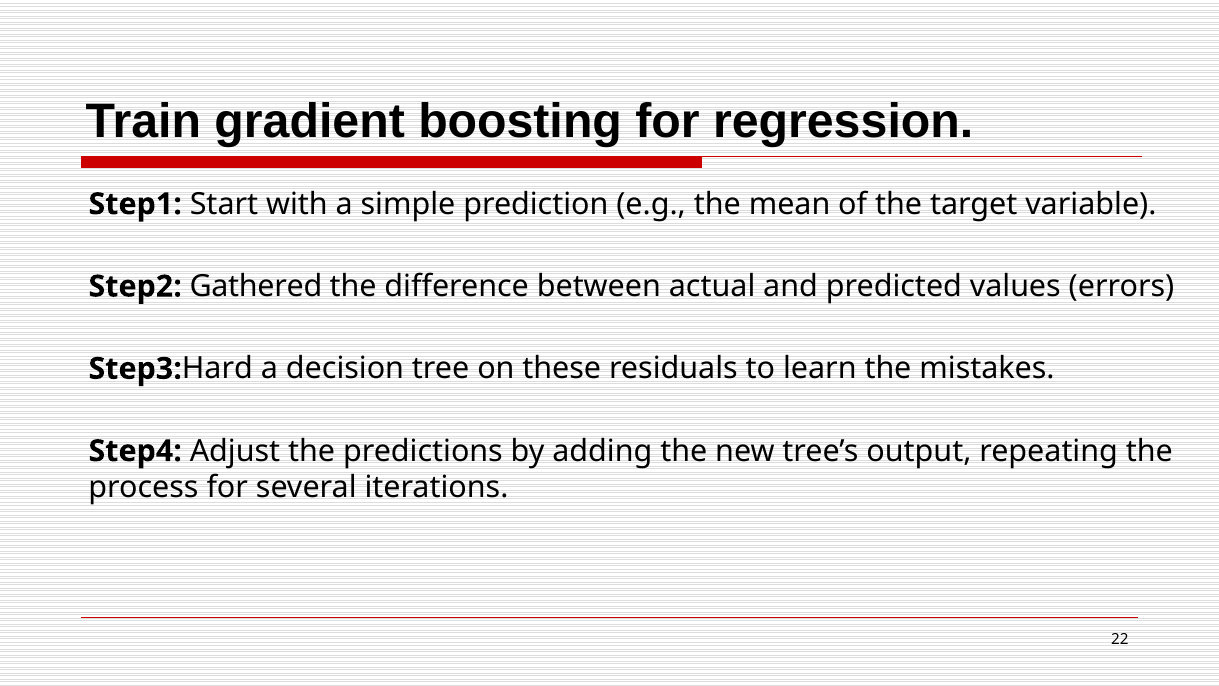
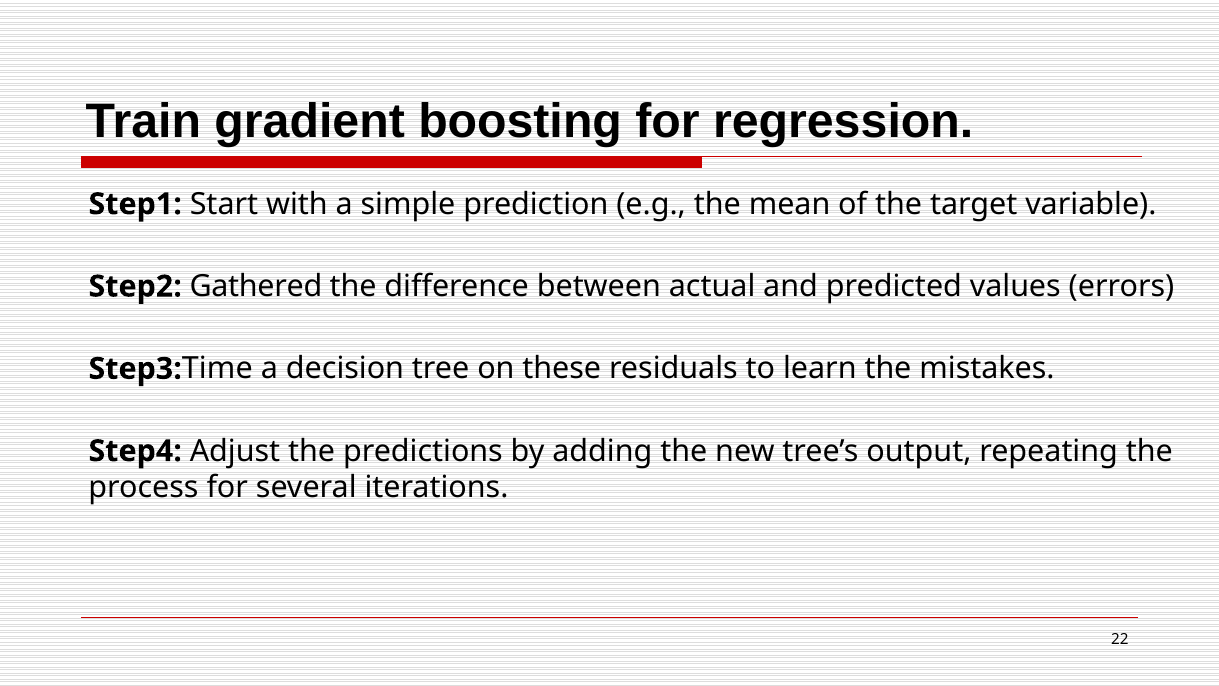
Hard: Hard -> Time
